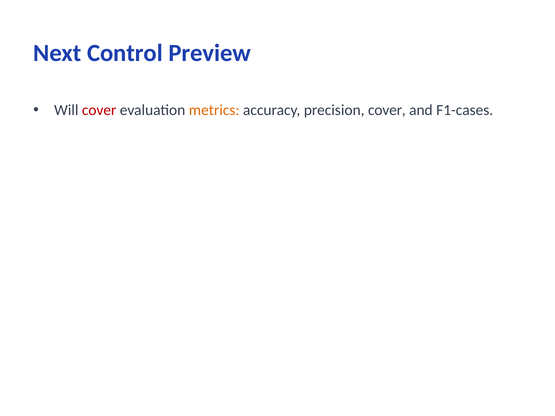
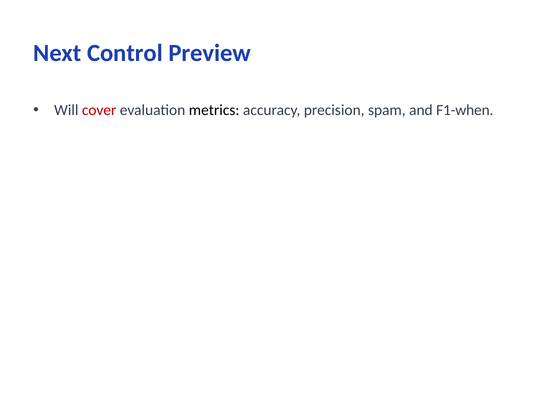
metrics colour: orange -> black
precision cover: cover -> spam
F1-cases: F1-cases -> F1-when
